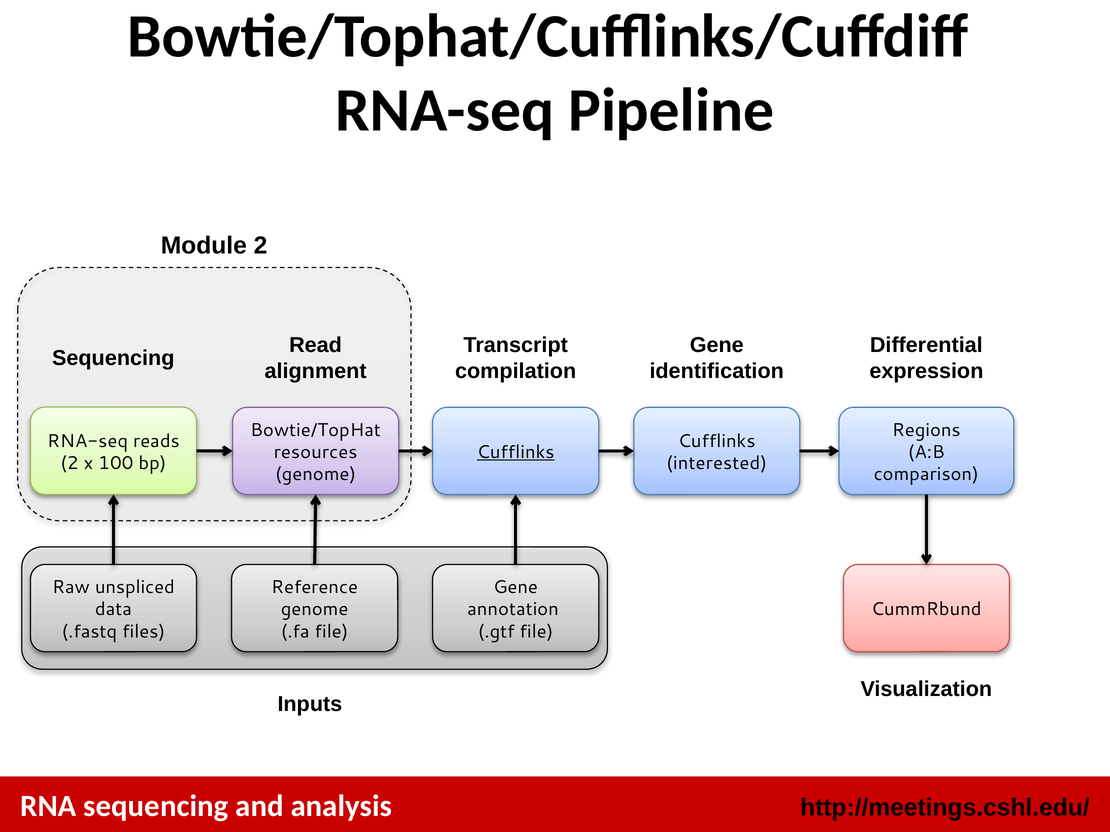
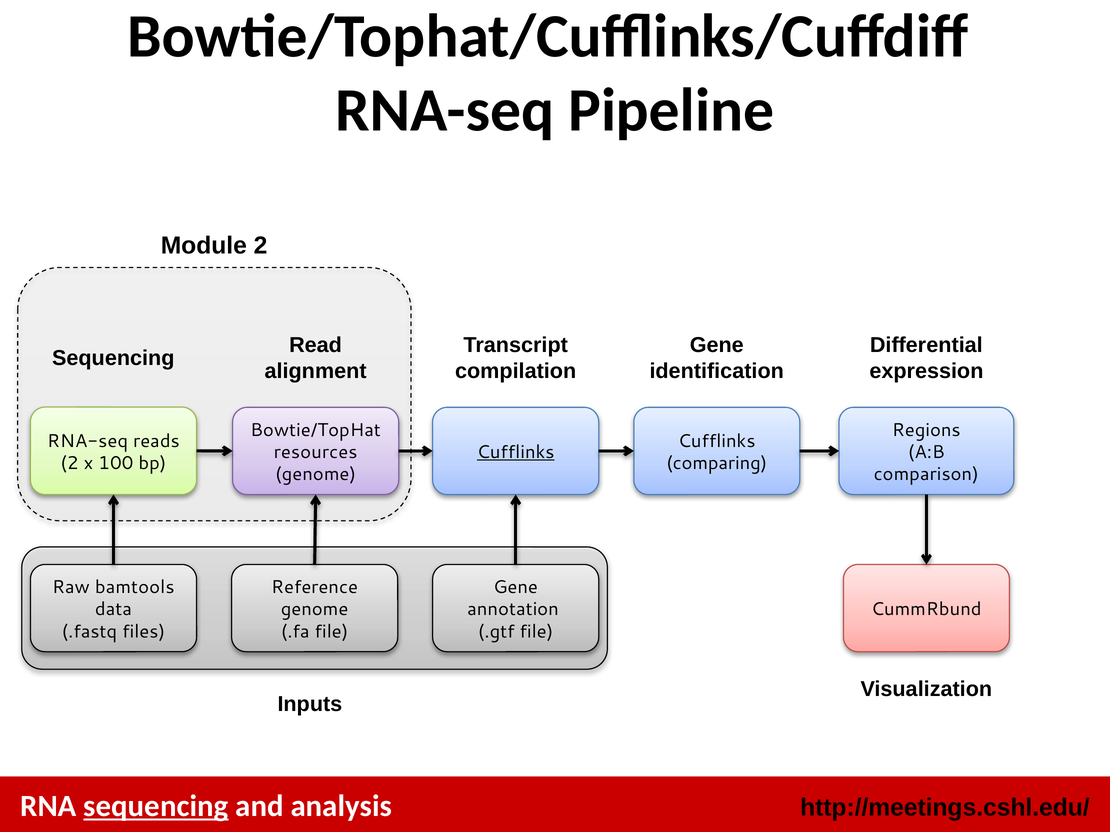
interested: interested -> comparing
unspliced: unspliced -> bamtools
sequencing at (156, 807) underline: none -> present
